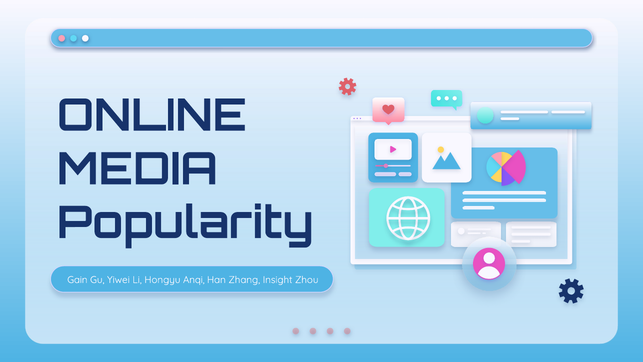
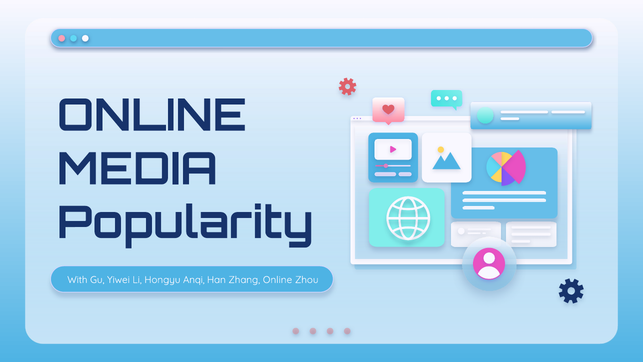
Gain: Gain -> With
Zhang Insight: Insight -> Online
